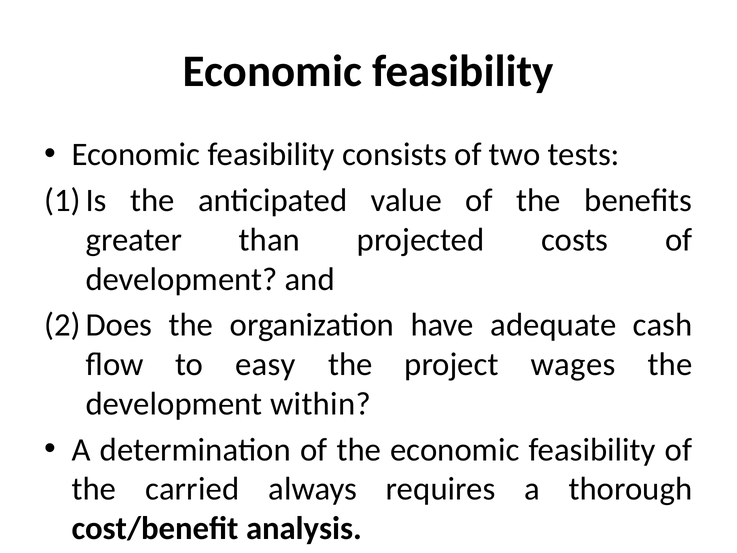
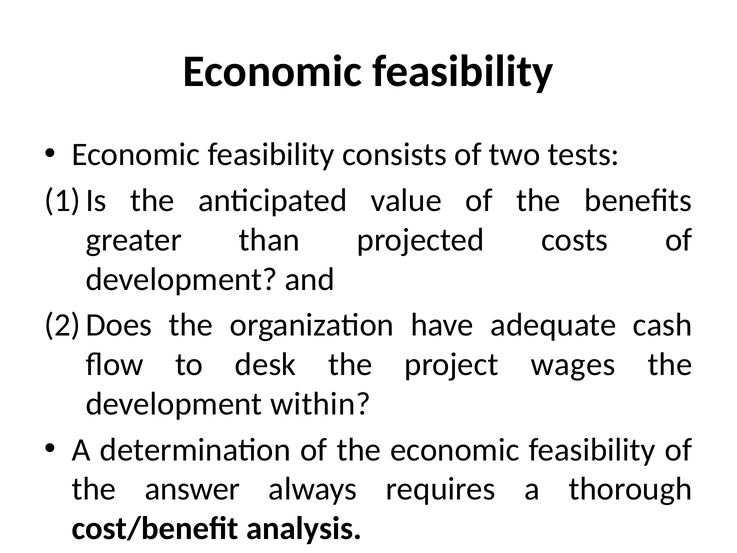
easy: easy -> desk
carried: carried -> answer
